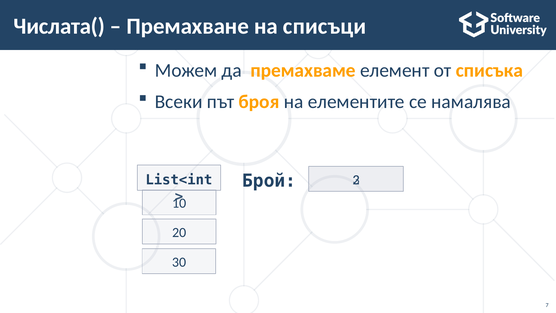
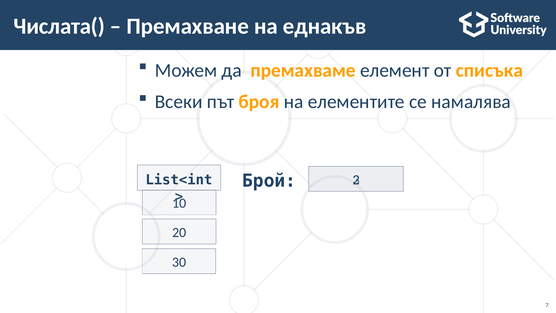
списъци: списъци -> еднакъв
